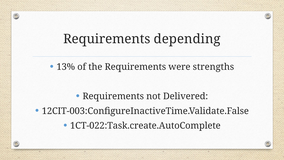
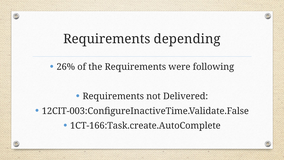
13%: 13% -> 26%
strengths: strengths -> following
1CT-022:Task.create.AutoComplete: 1CT-022:Task.create.AutoComplete -> 1CT-166:Task.create.AutoComplete
